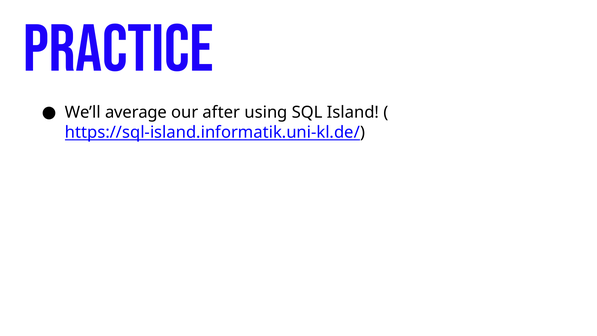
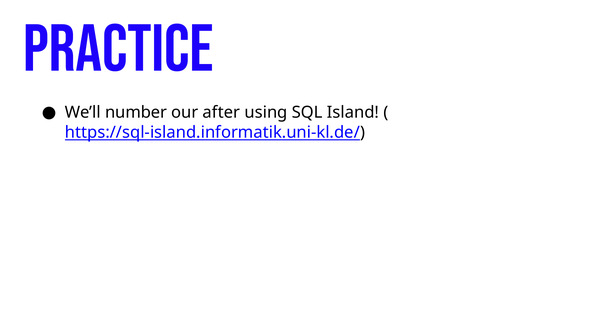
average: average -> number
